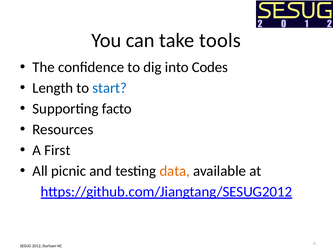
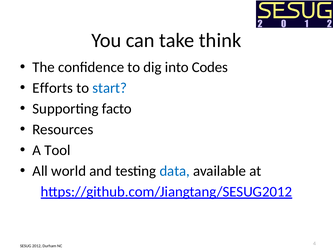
tools: tools -> think
Length: Length -> Efforts
First: First -> Tool
picnic: picnic -> world
data colour: orange -> blue
